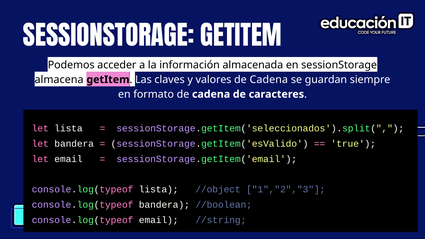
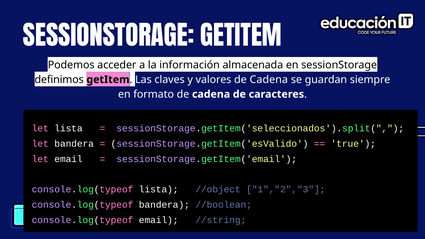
almacena: almacena -> definimos
